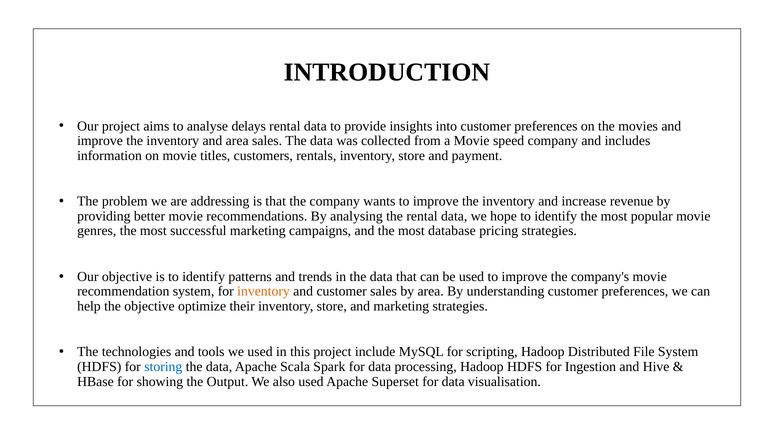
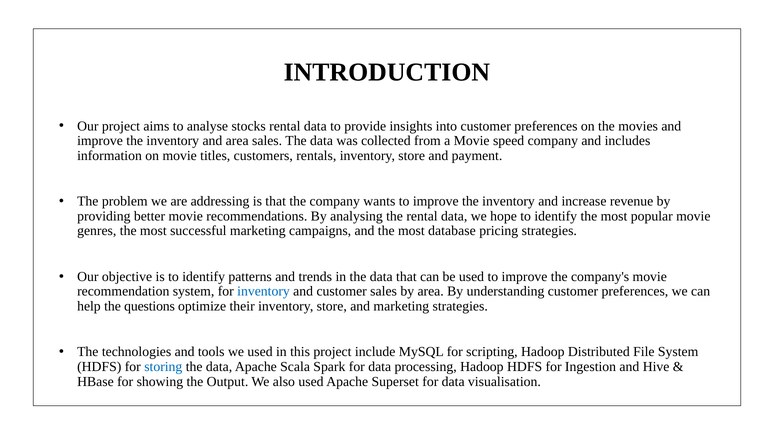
delays: delays -> stocks
inventory at (264, 292) colour: orange -> blue
the objective: objective -> questions
